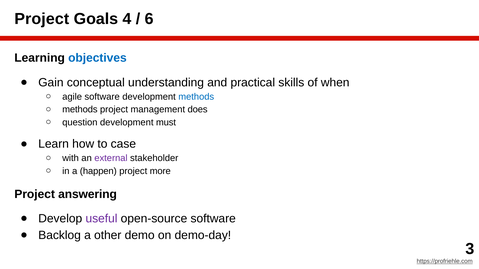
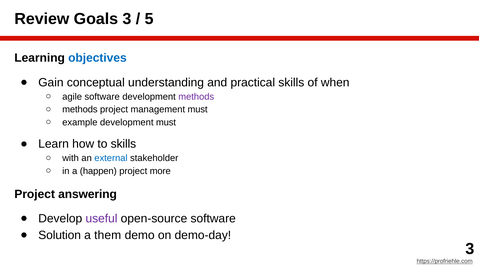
Project at (42, 19): Project -> Review
Goals 4: 4 -> 3
6: 6 -> 5
methods at (196, 97) colour: blue -> purple
management does: does -> must
question: question -> example
to case: case -> skills
external colour: purple -> blue
Backlog: Backlog -> Solution
other: other -> them
